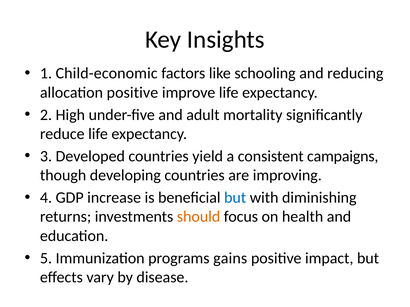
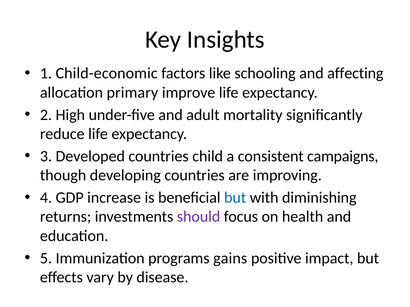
reducing: reducing -> affecting
allocation positive: positive -> primary
yield: yield -> child
should colour: orange -> purple
